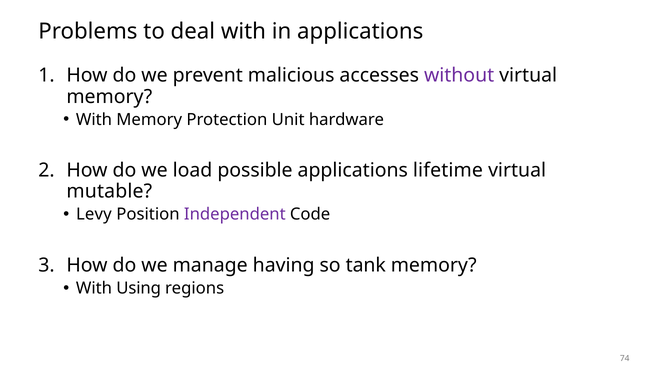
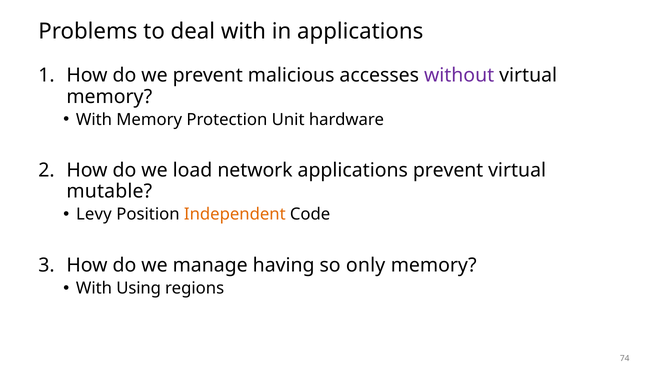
possible: possible -> network
applications lifetime: lifetime -> prevent
Independent colour: purple -> orange
tank: tank -> only
